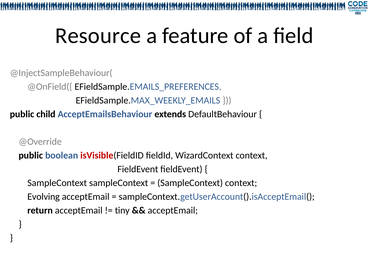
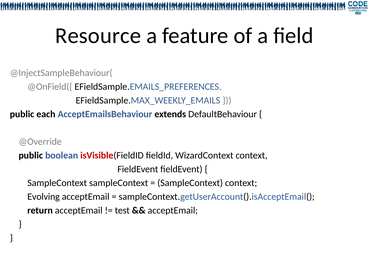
child: child -> each
tiny: tiny -> test
